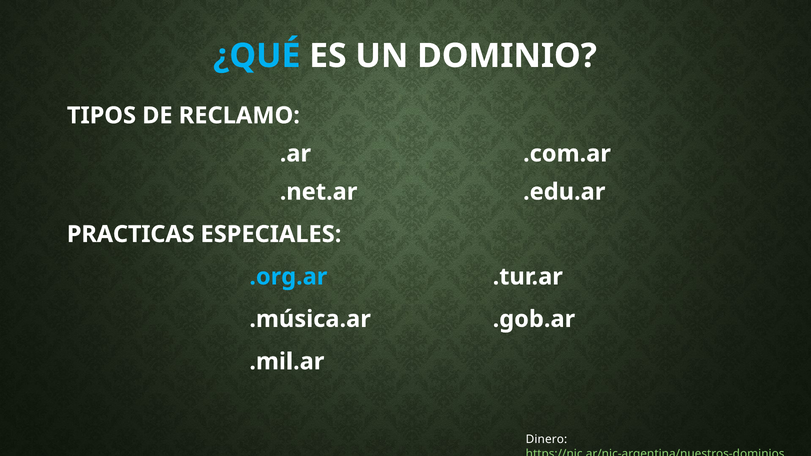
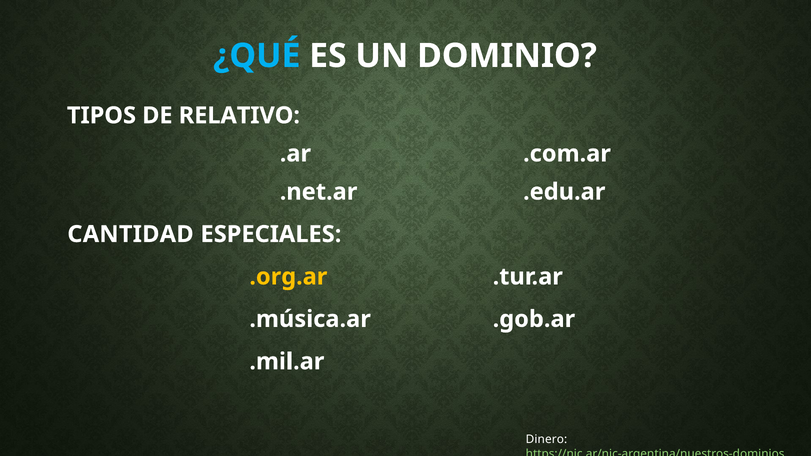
RECLAMO: RECLAMO -> RELATIVO
PRACTICAS: PRACTICAS -> CANTIDAD
.org.ar colour: light blue -> yellow
